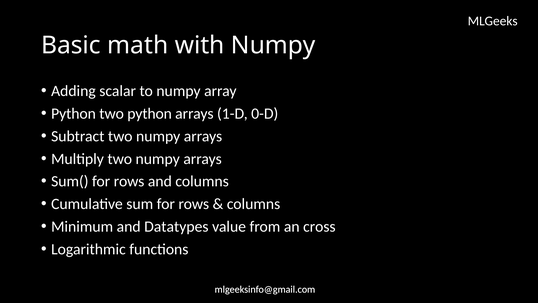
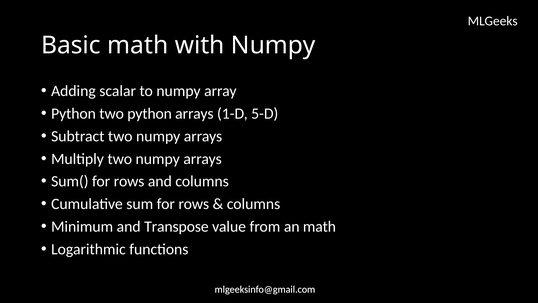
0-D: 0-D -> 5-D
Datatypes: Datatypes -> Transpose
an cross: cross -> math
